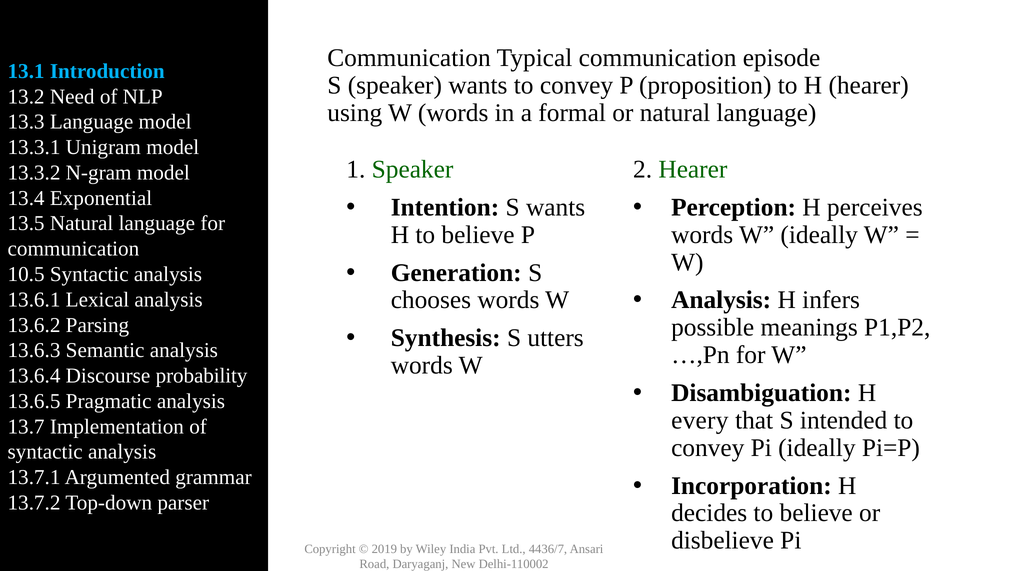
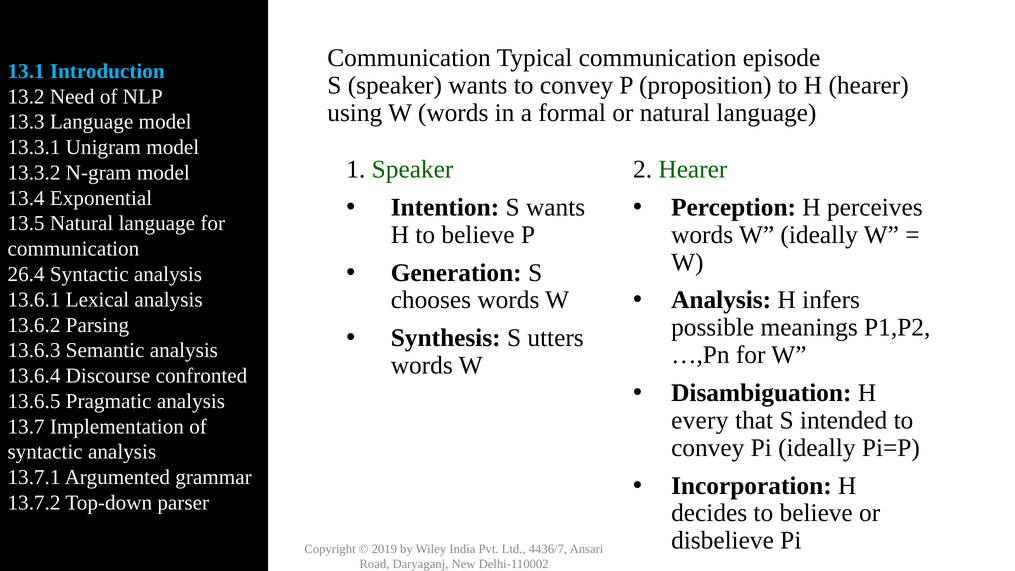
10.5: 10.5 -> 26.4
probability: probability -> confronted
